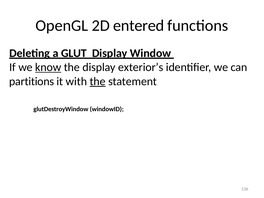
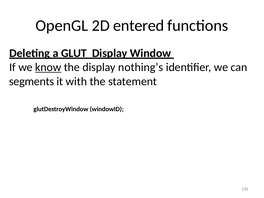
exterior’s: exterior’s -> nothing’s
partitions: partitions -> segments
the at (98, 81) underline: present -> none
